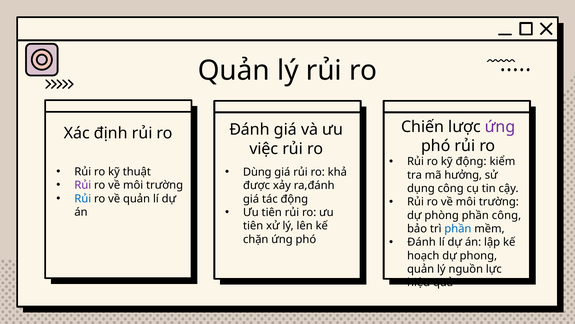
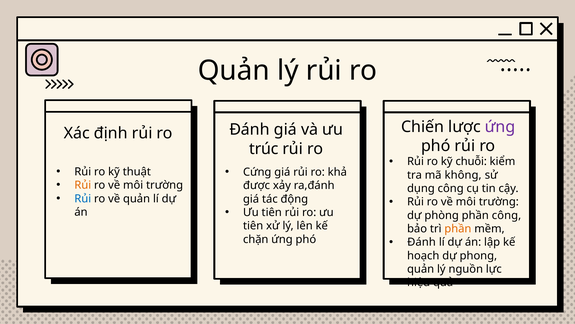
việc: việc -> trúc
kỹ động: động -> chuỗi
Dùng: Dùng -> Cứng
hưởng: hưởng -> không
Rủi at (83, 185) colour: purple -> orange
phần at (458, 228) colour: blue -> orange
